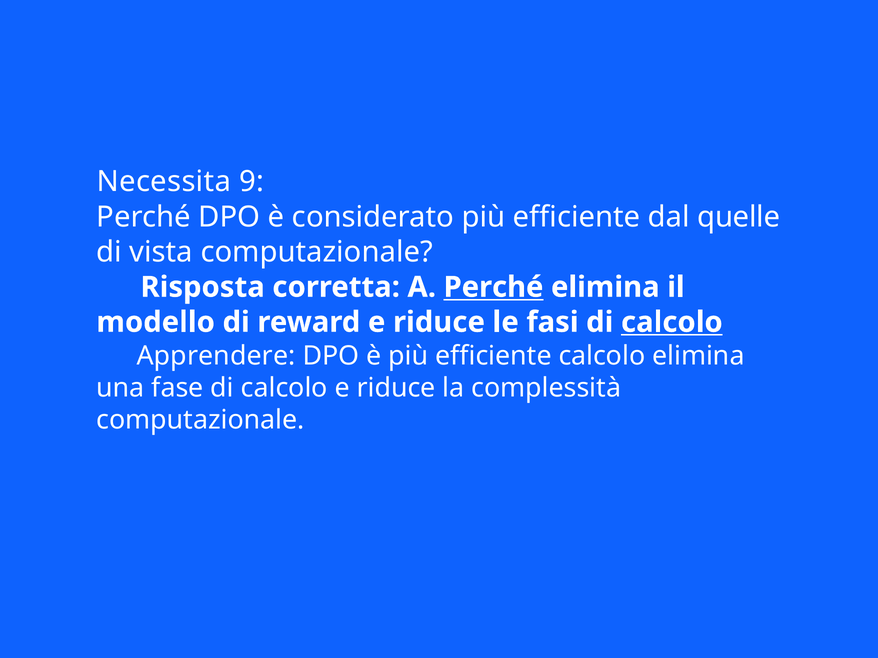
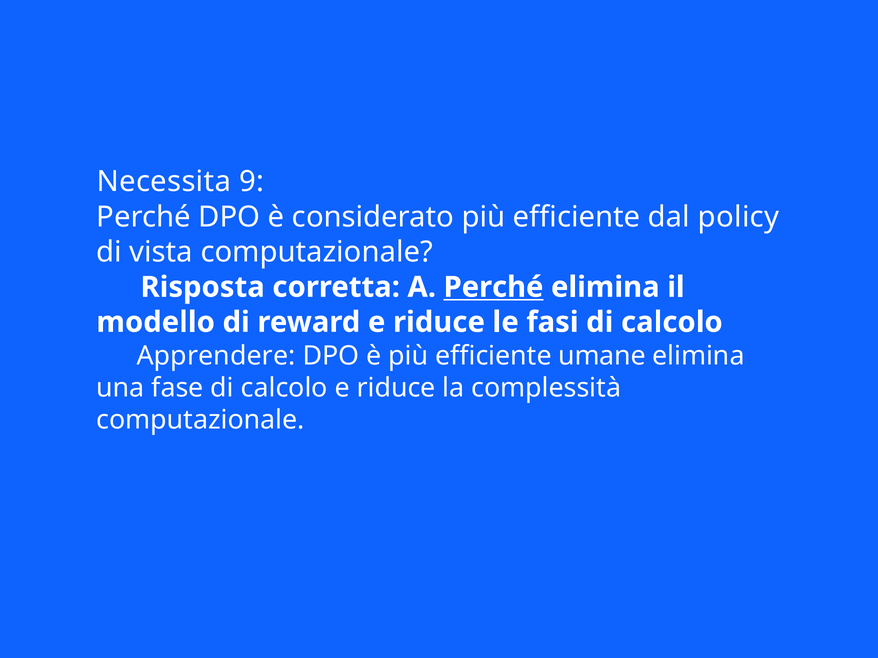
quelle: quelle -> policy
calcolo at (672, 322) underline: present -> none
efficiente calcolo: calcolo -> umane
